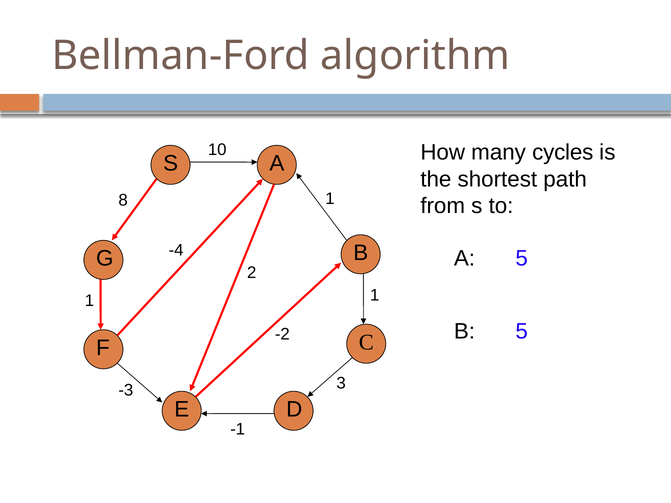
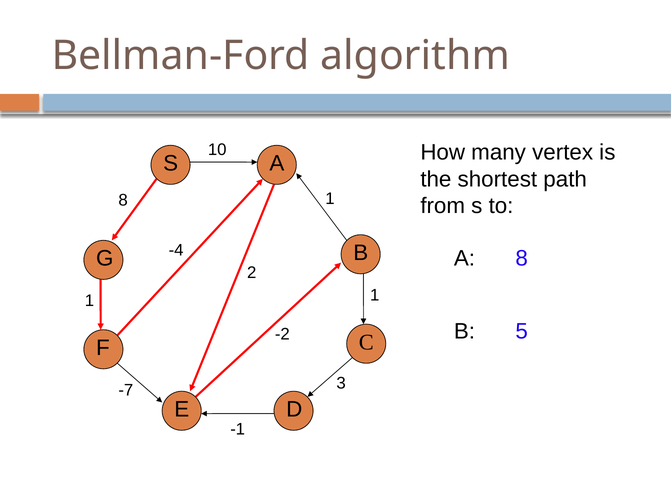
cycles: cycles -> vertex
A 5: 5 -> 8
-3: -3 -> -7
